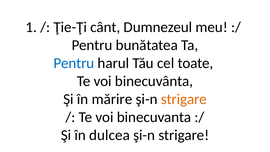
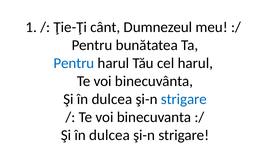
cel toate: toate -> harul
mărire at (112, 99): mărire -> dulcea
strigare at (184, 99) colour: orange -> blue
